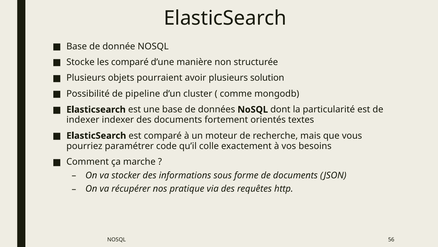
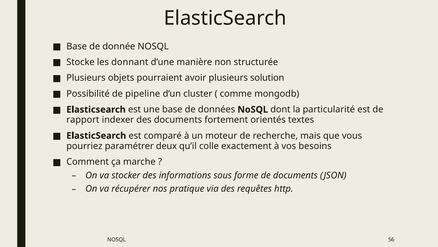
les comparé: comparé -> donnant
indexer at (83, 120): indexer -> rapport
code: code -> deux
